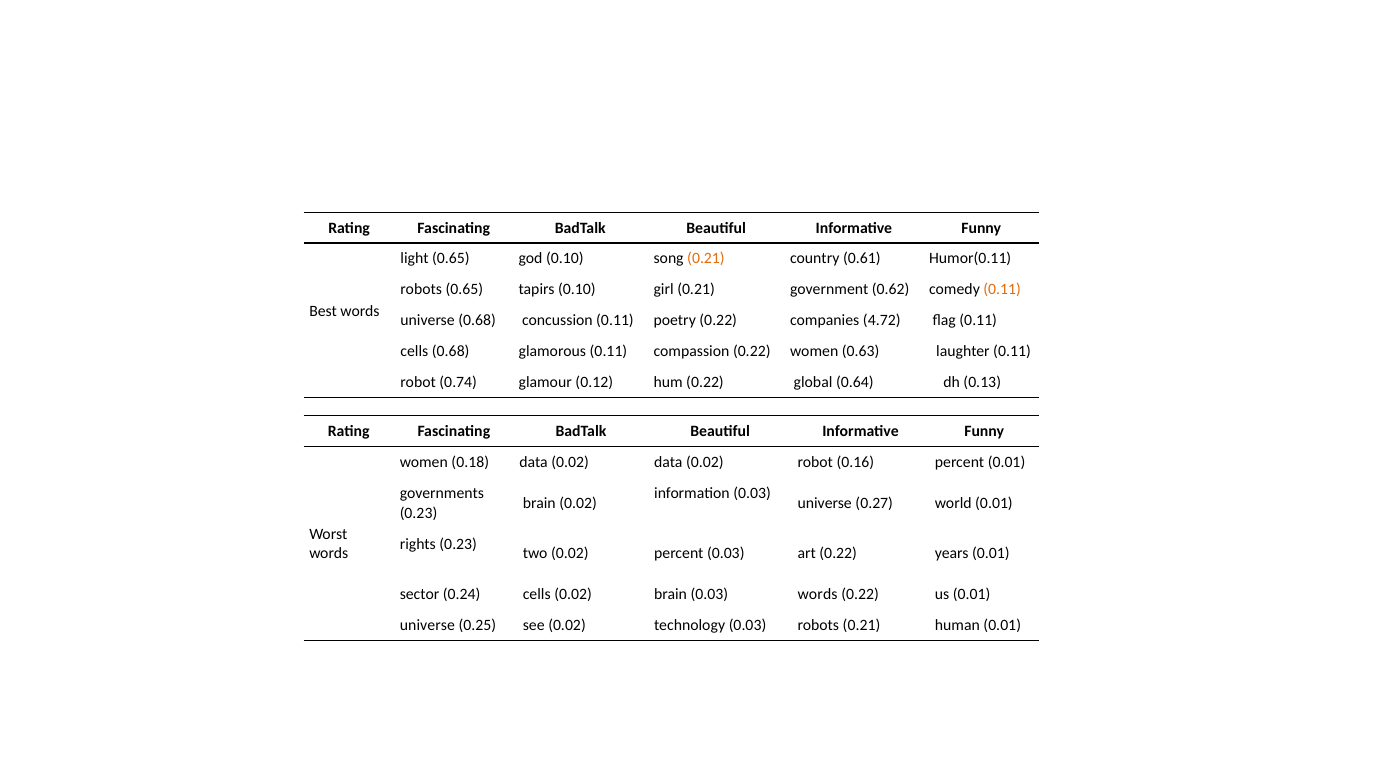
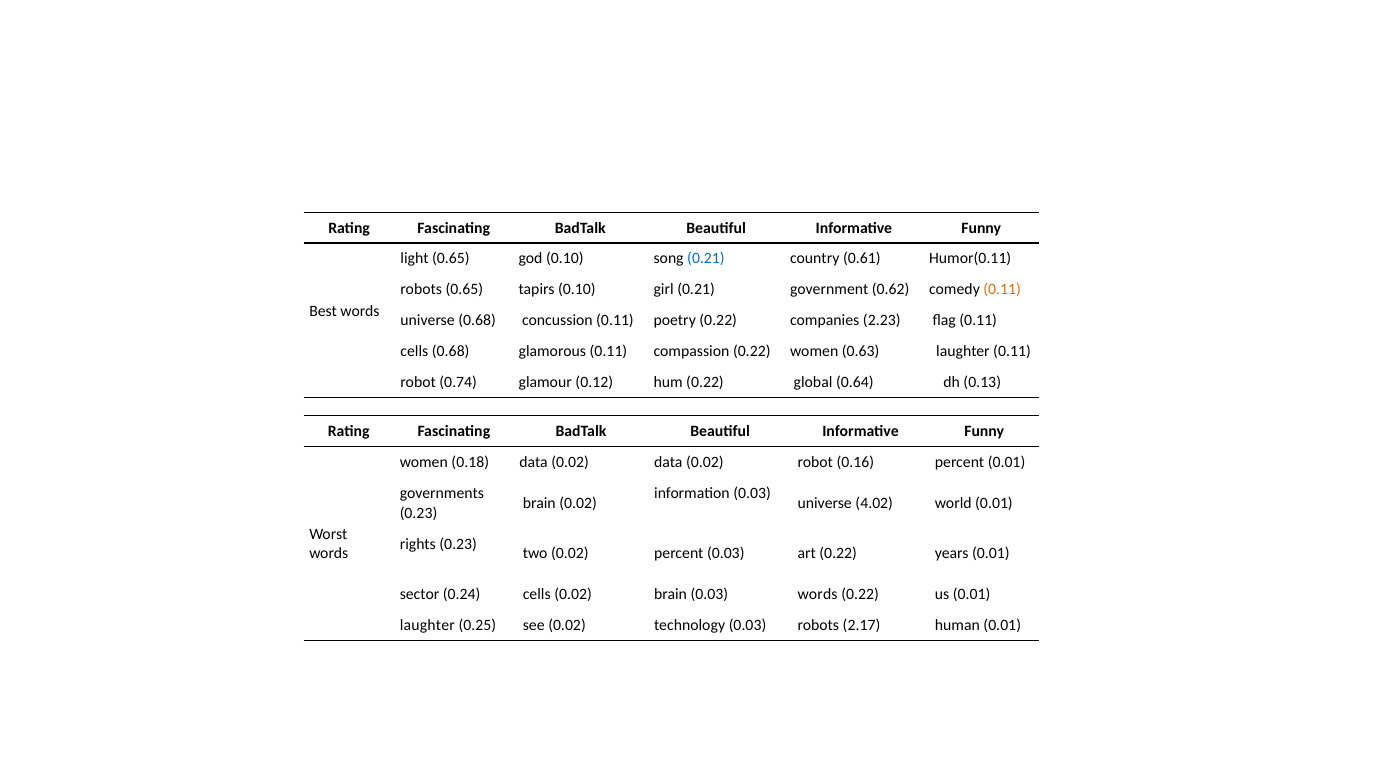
0.21 at (706, 259) colour: orange -> blue
4.72: 4.72 -> 2.23
0.27: 0.27 -> 4.02
universe at (427, 625): universe -> laughter
robots 0.21: 0.21 -> 2.17
